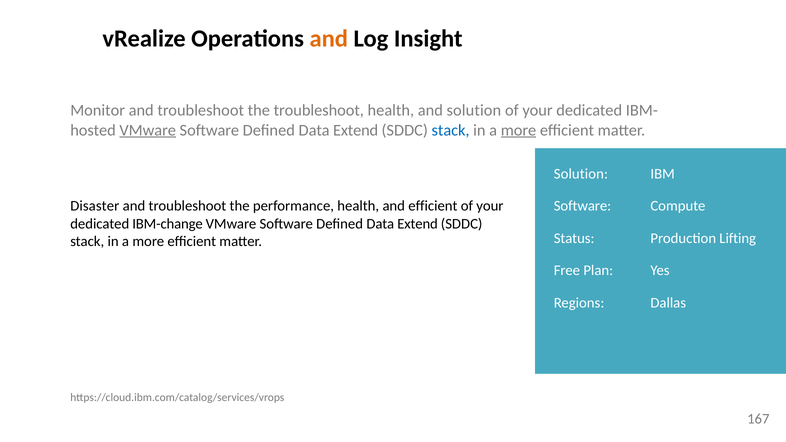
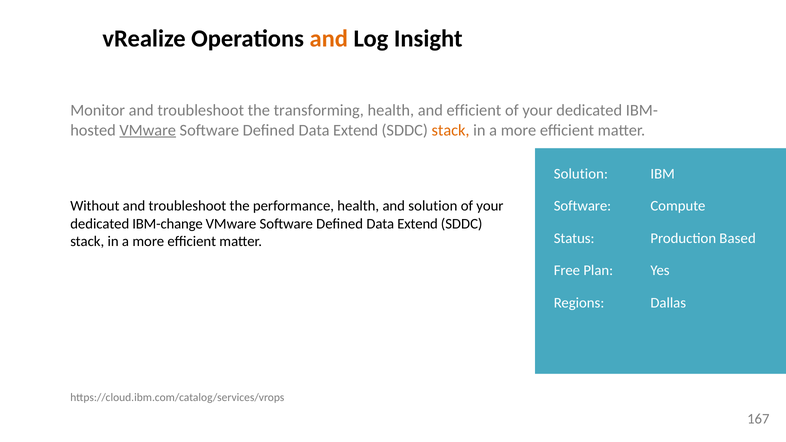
the troubleshoot: troubleshoot -> transforming
and solution: solution -> efficient
stack at (451, 130) colour: blue -> orange
more at (519, 130) underline: present -> none
Disaster: Disaster -> Without
and efficient: efficient -> solution
Lifting: Lifting -> Based
